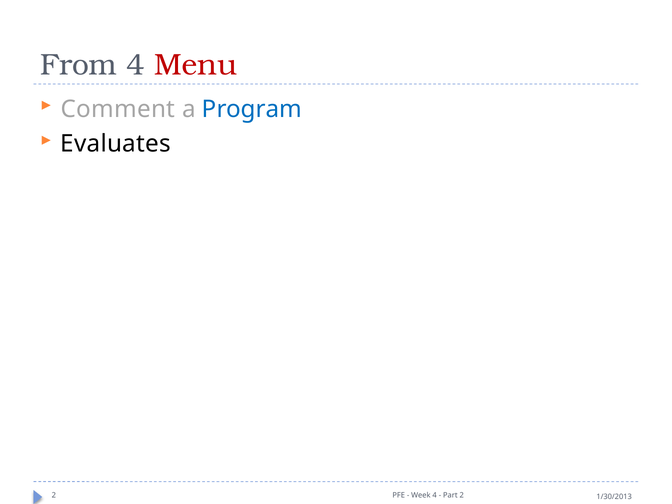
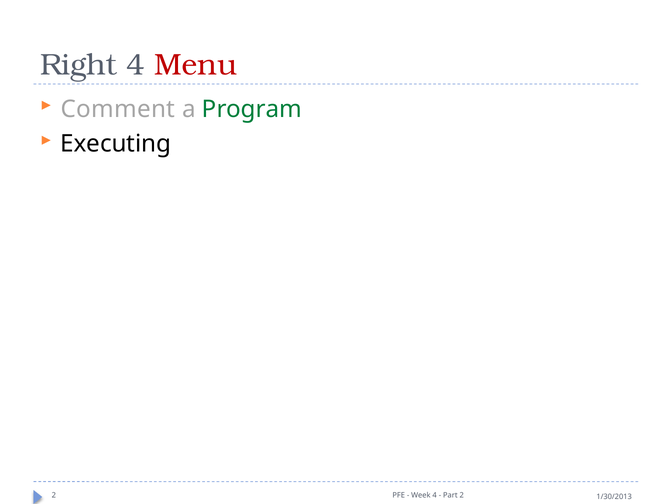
From: From -> Right
Program colour: blue -> green
Evaluates: Evaluates -> Executing
